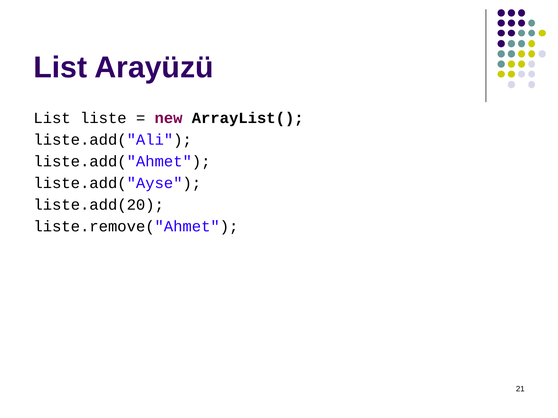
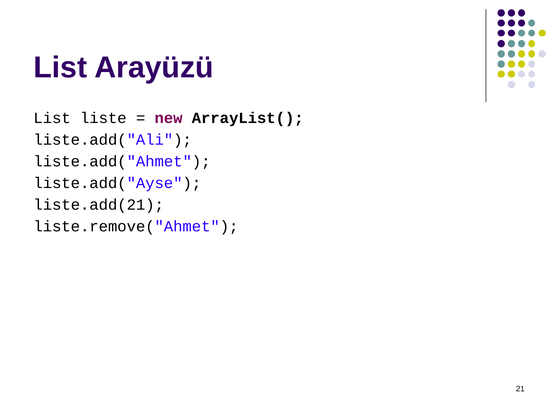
liste.add(20: liste.add(20 -> liste.add(21
